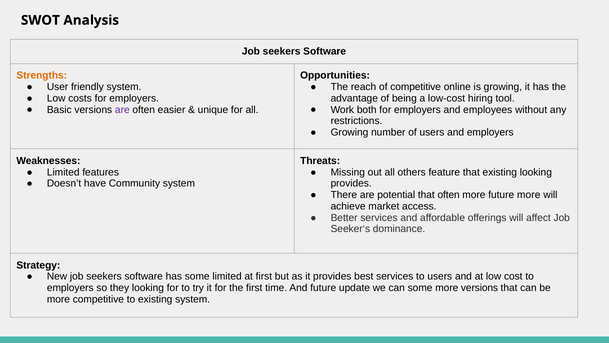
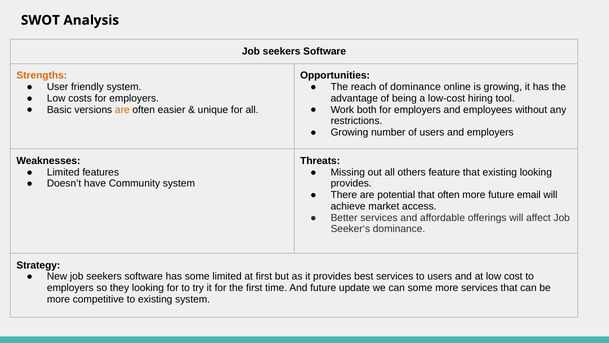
of competitive: competitive -> dominance
are at (122, 110) colour: purple -> orange
future more: more -> email
more versions: versions -> services
